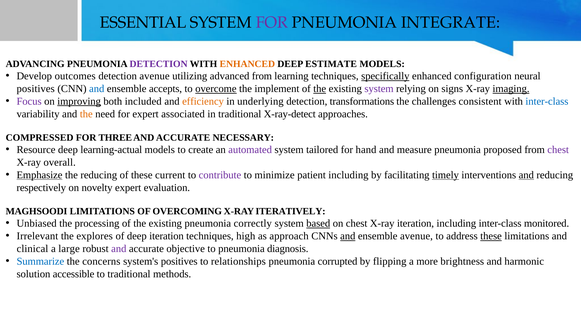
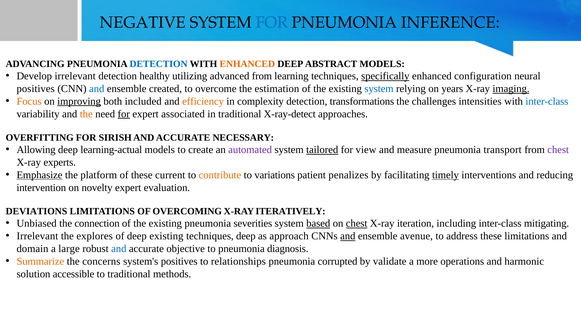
ESSENTIAL: ESSENTIAL -> NEGATIVE
FOR at (272, 22) colour: purple -> blue
INTEGRATE: INTEGRATE -> INFERENCE
DETECTION at (159, 64) colour: purple -> blue
ESTIMATE: ESTIMATE -> ABSTRACT
Develop outcomes: outcomes -> irrelevant
detection avenue: avenue -> healthy
accepts: accepts -> created
overcome underline: present -> none
implement: implement -> estimation
the at (320, 89) underline: present -> none
system at (379, 89) colour: purple -> blue
signs: signs -> years
Focus colour: purple -> orange
underlying: underlying -> complexity
consistent: consistent -> intensities
for at (124, 114) underline: none -> present
COMPRESSED: COMPRESSED -> OVERFITTING
THREE: THREE -> SIRISH
Resource: Resource -> Allowing
tailored underline: none -> present
hand: hand -> view
proposed: proposed -> transport
overall: overall -> experts
the reducing: reducing -> platform
contribute colour: purple -> orange
minimize: minimize -> variations
patient including: including -> penalizes
and at (526, 175) underline: present -> none
respectively: respectively -> intervention
MAGHSOODI: MAGHSOODI -> DEVIATIONS
processing: processing -> connection
correctly: correctly -> severities
chest at (357, 223) underline: none -> present
monitored: monitored -> mitigating
deep iteration: iteration -> existing
techniques high: high -> deep
these at (491, 236) underline: present -> none
clinical: clinical -> domain
and at (119, 249) colour: purple -> blue
Summarize colour: blue -> orange
flipping: flipping -> validate
brightness: brightness -> operations
